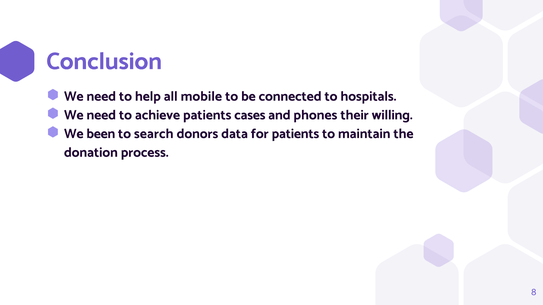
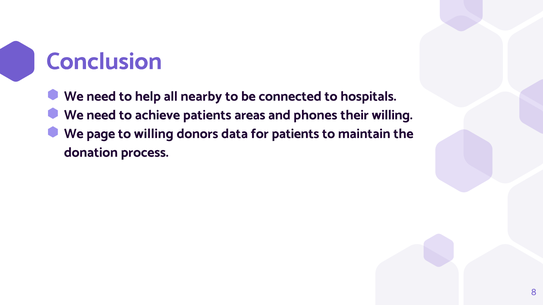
mobile: mobile -> nearby
cases: cases -> areas
been: been -> page
to search: search -> willing
